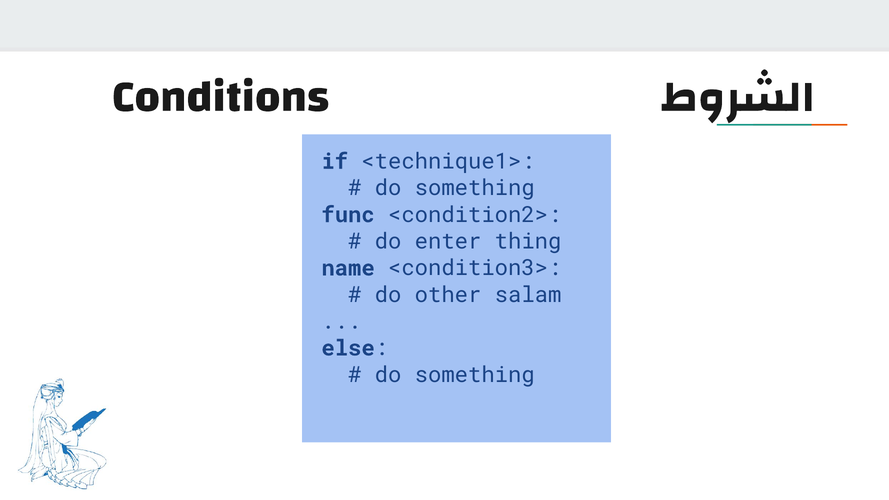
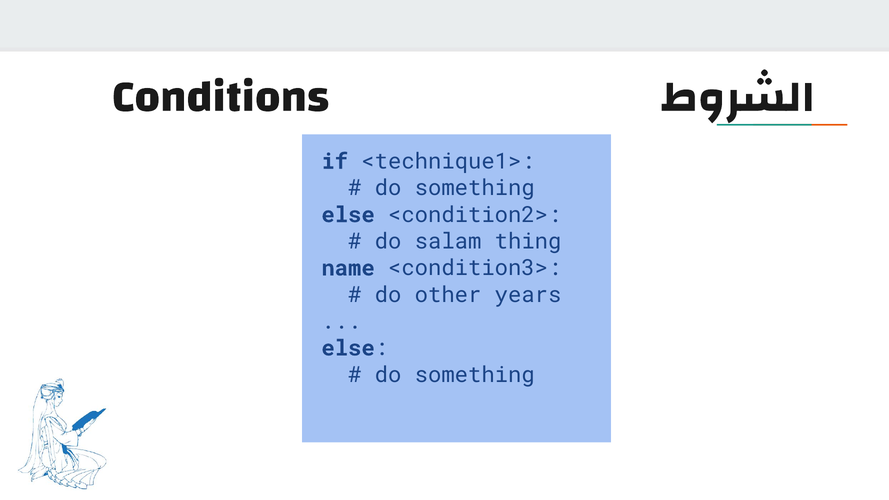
func at (348, 215): func -> else
enter: enter -> salam
salam: salam -> years
